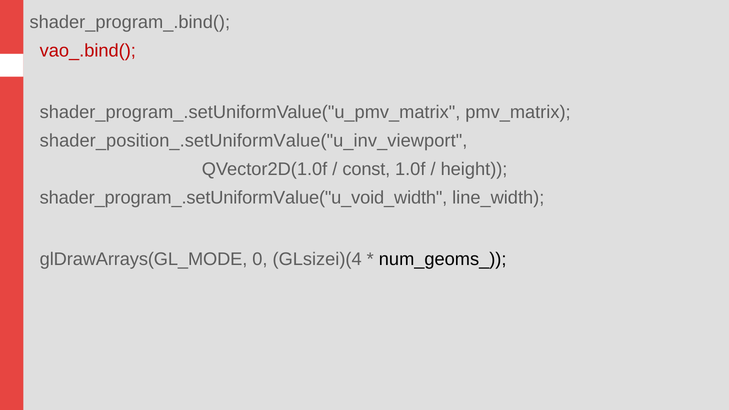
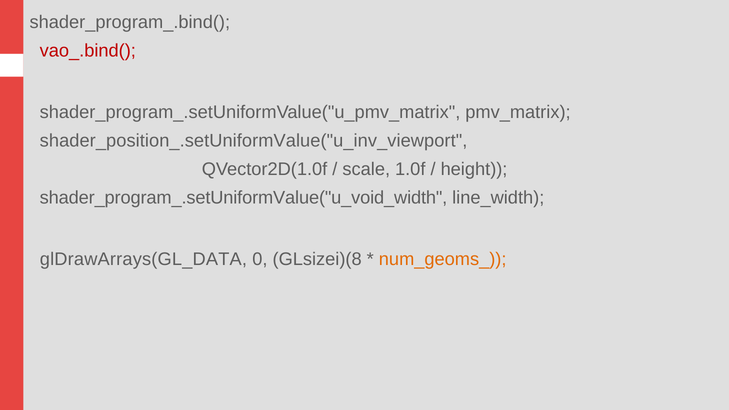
const: const -> scale
glDrawArrays(GL_MODE: glDrawArrays(GL_MODE -> glDrawArrays(GL_DATA
GLsizei)(4: GLsizei)(4 -> GLsizei)(8
num_geoms_ colour: black -> orange
